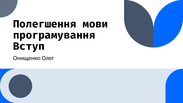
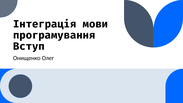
Полегшення: Полегшення -> Інтеграція
